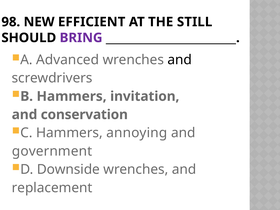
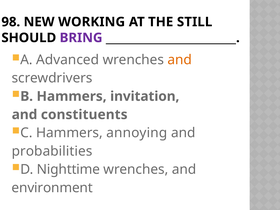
EFFICIENT: EFFICIENT -> WORKING
and at (180, 60) colour: black -> orange
conservation: conservation -> constituents
government: government -> probabilities
Downside: Downside -> Nighttime
replacement: replacement -> environment
